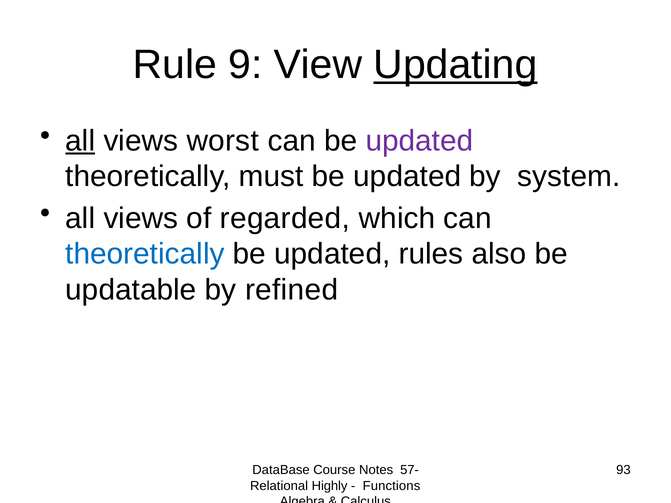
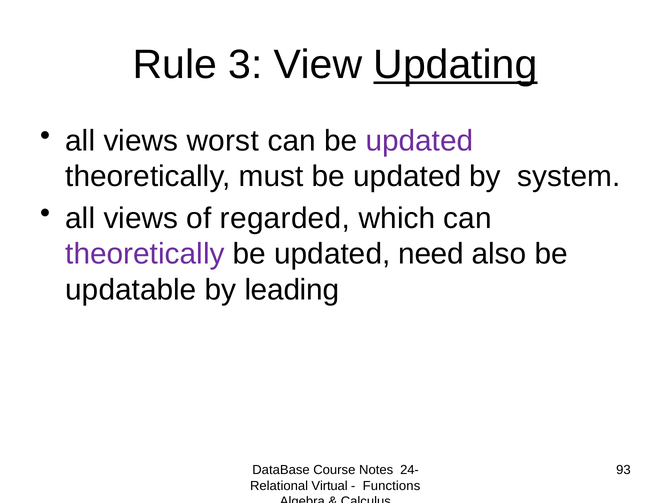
9: 9 -> 3
all at (80, 141) underline: present -> none
theoretically at (145, 254) colour: blue -> purple
rules: rules -> need
refined: refined -> leading
57-: 57- -> 24-
Highly: Highly -> Virtual
